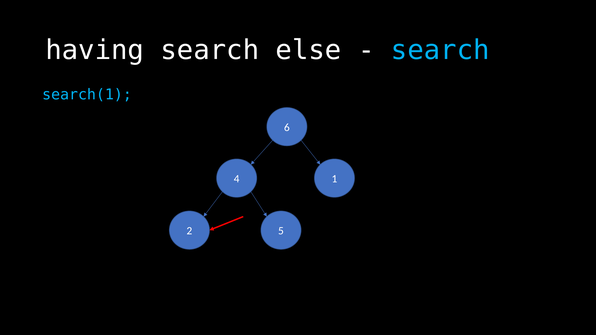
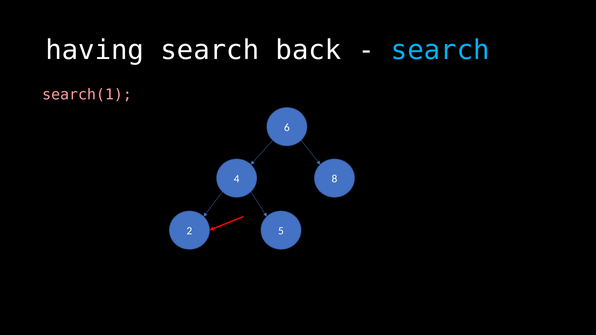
else: else -> back
search(1 colour: light blue -> pink
1: 1 -> 8
